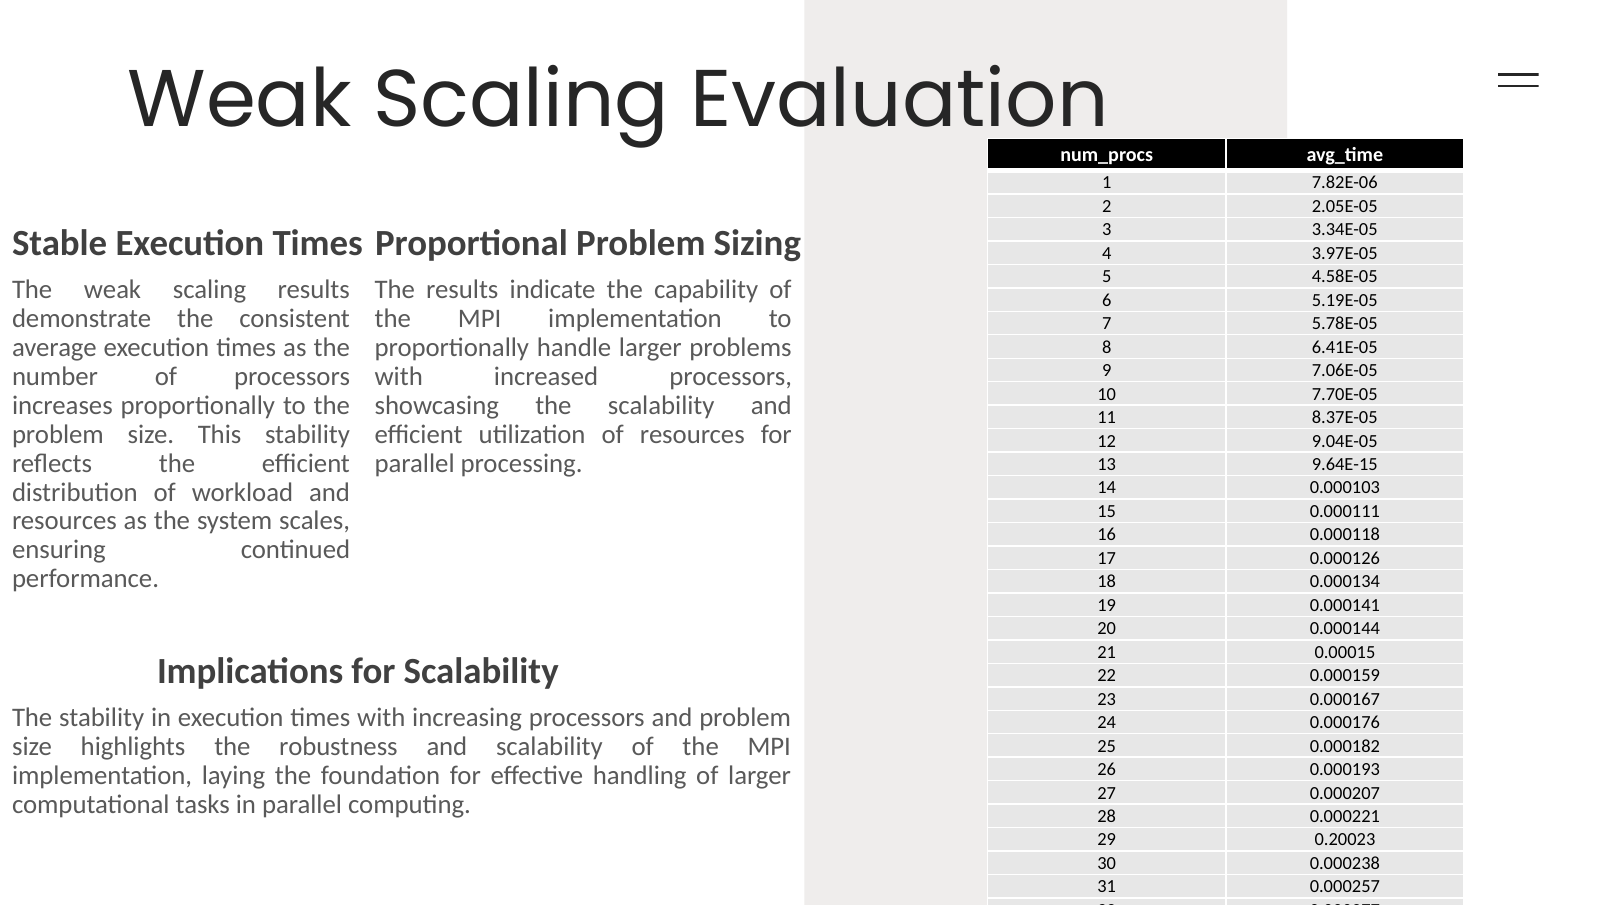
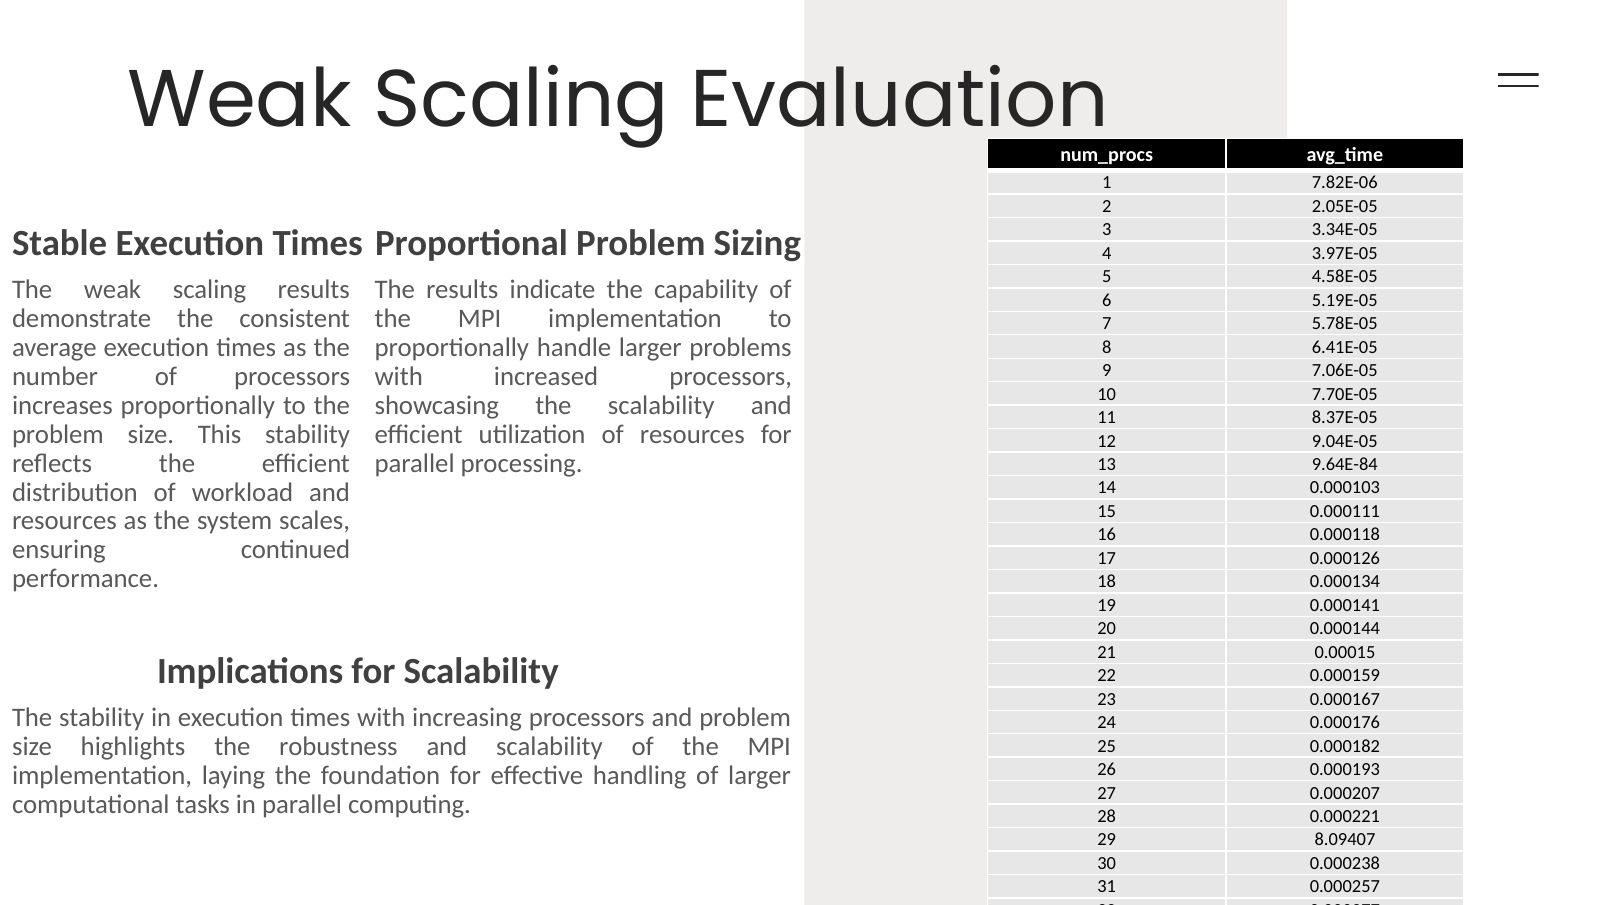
9.64E-15: 9.64E-15 -> 9.64E-84
0.20023: 0.20023 -> 8.09407
